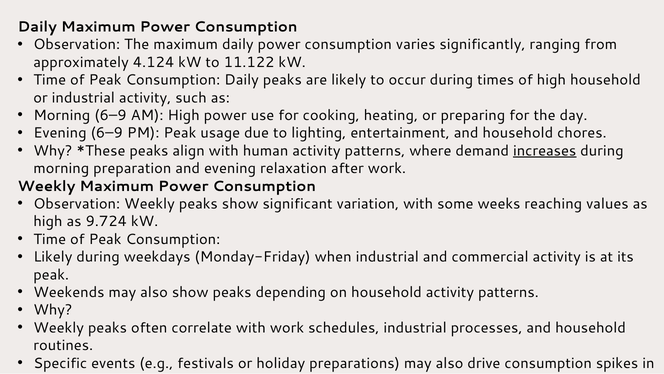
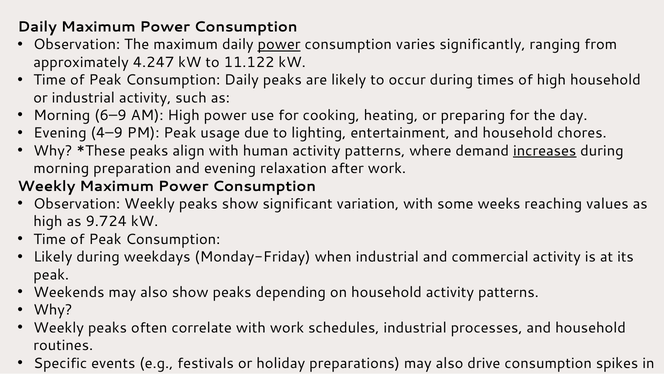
power at (279, 45) underline: none -> present
4.124: 4.124 -> 4.247
Evening 6–9: 6–9 -> 4–9
